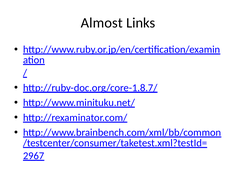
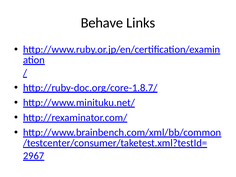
Almost: Almost -> Behave
